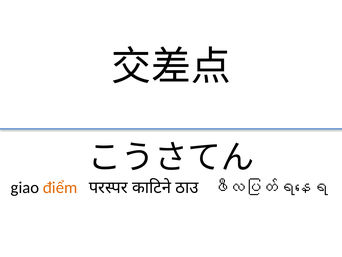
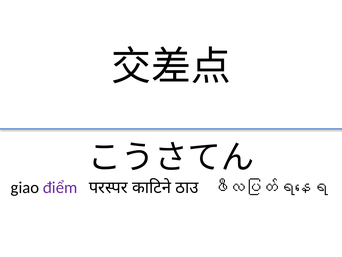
điểm colour: orange -> purple
